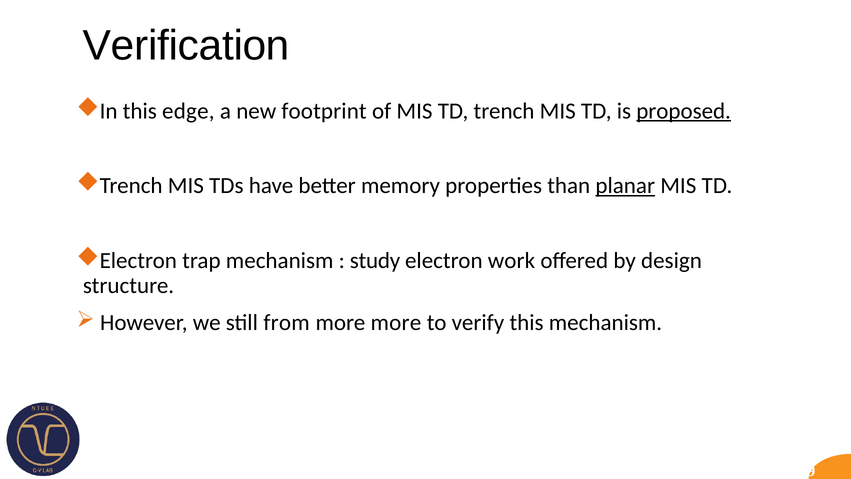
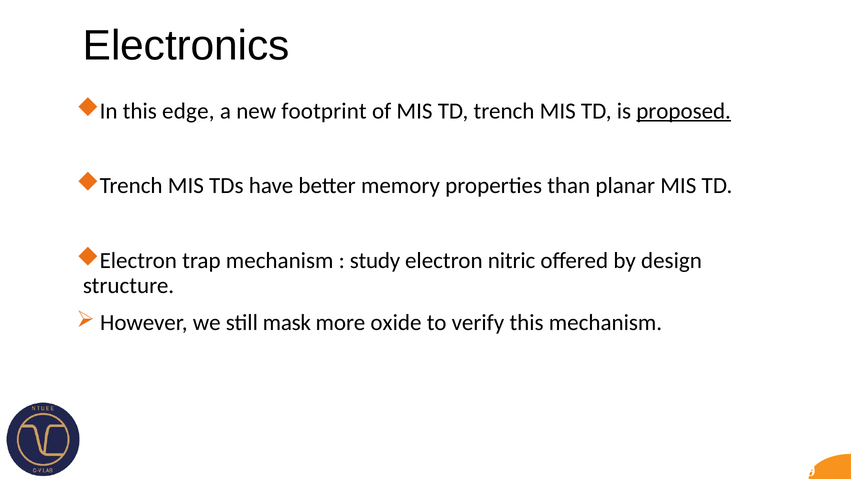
Verification: Verification -> Electronics
planar underline: present -> none
work: work -> nitric
from: from -> mask
more more: more -> oxide
